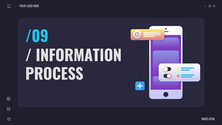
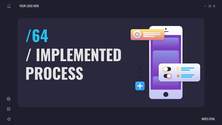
/09: /09 -> /64
INFORMATION: INFORMATION -> IMPLEMENTED
